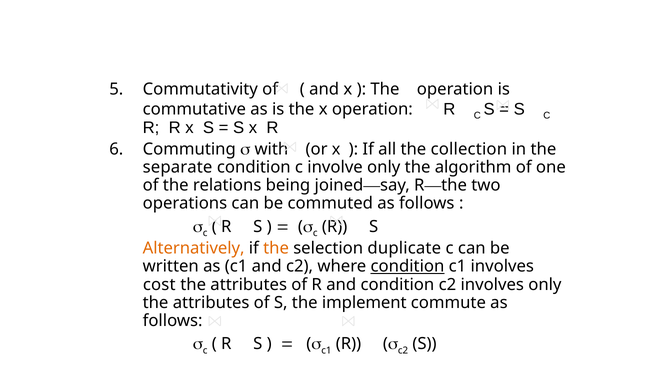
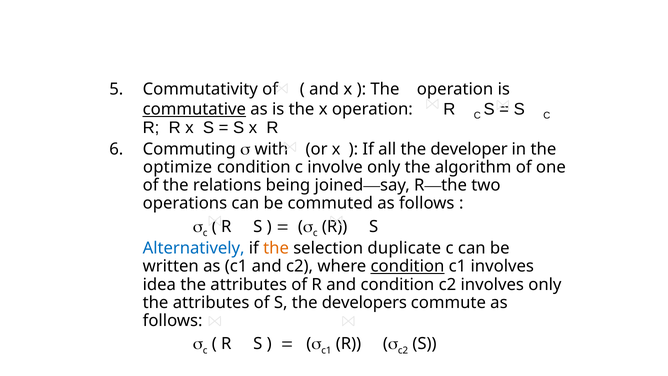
commutative underline: none -> present
collection: collection -> developer
separate: separate -> optimize
Alternatively colour: orange -> blue
cost: cost -> idea
implement: implement -> developers
